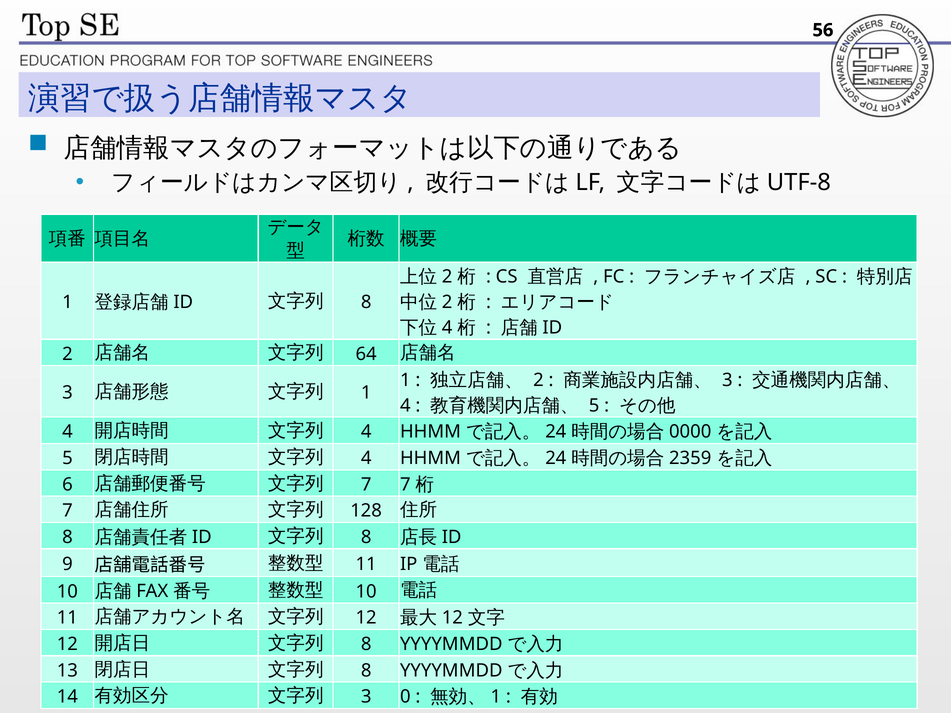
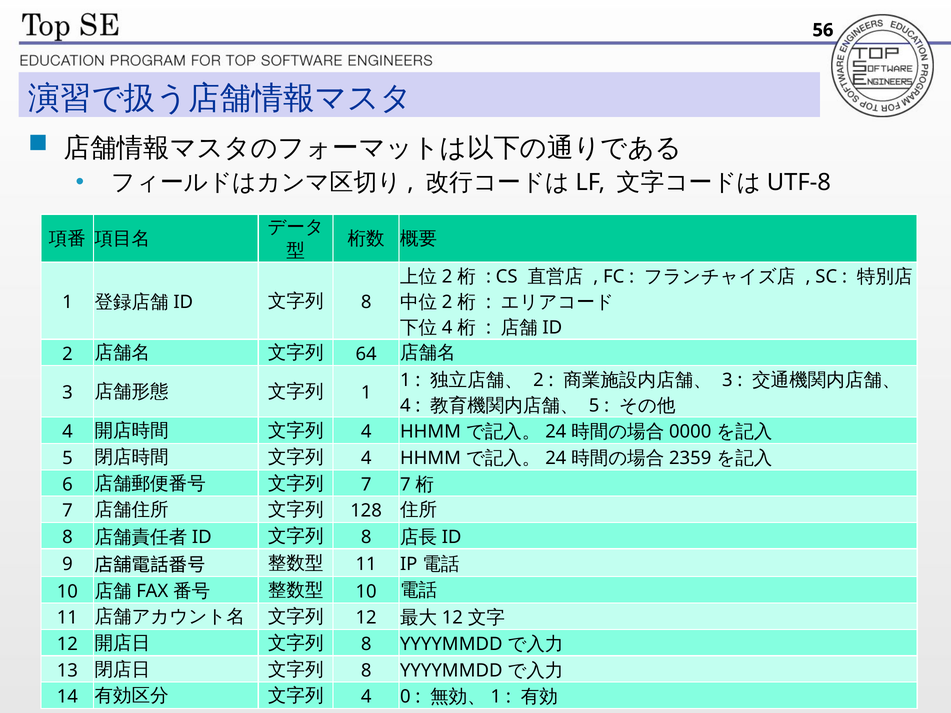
3 at (366, 697): 3 -> 4
